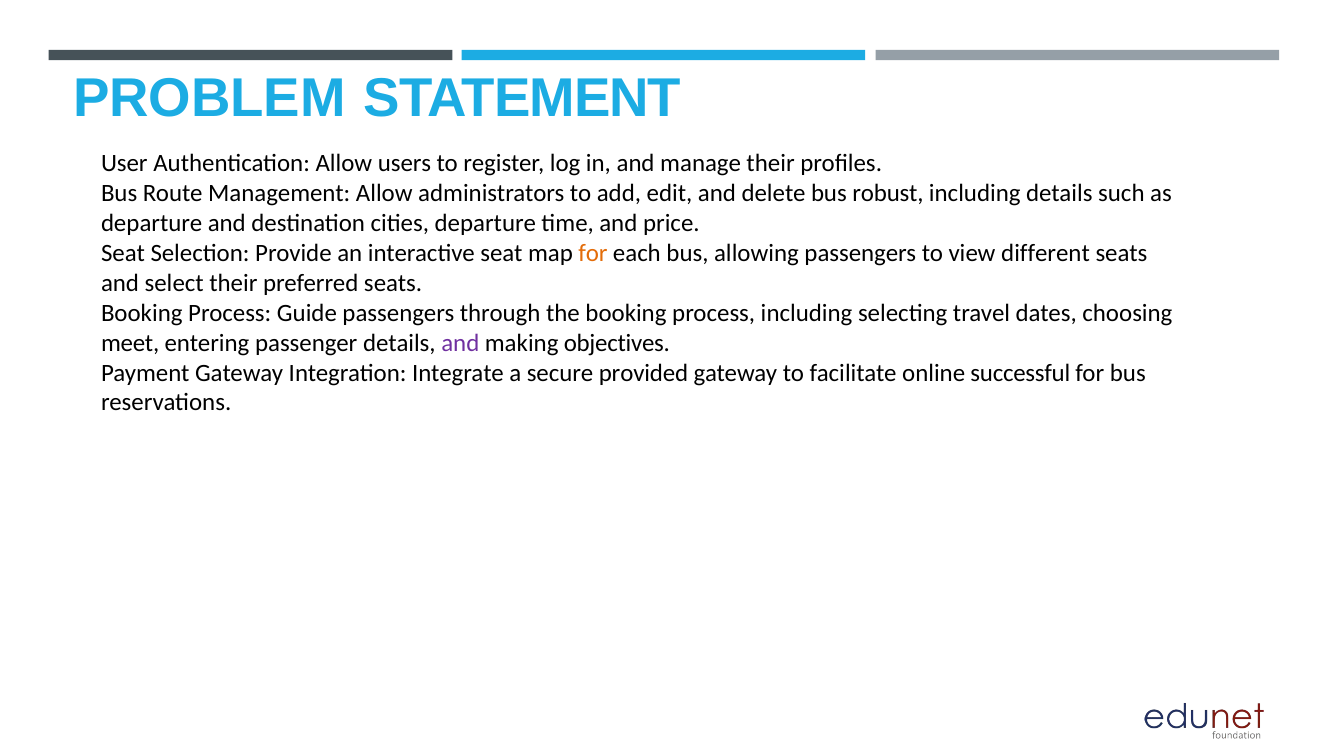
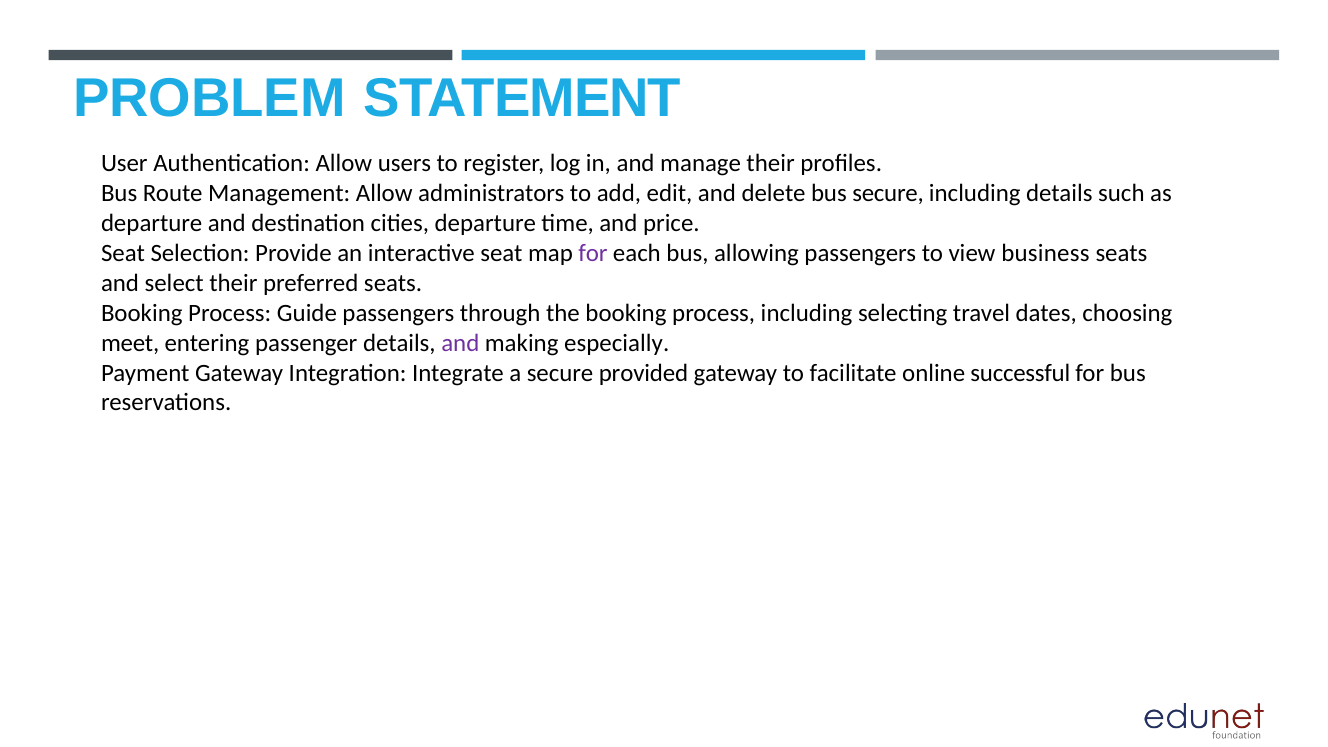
bus robust: robust -> secure
for at (593, 253) colour: orange -> purple
different: different -> business
objectives: objectives -> especially
